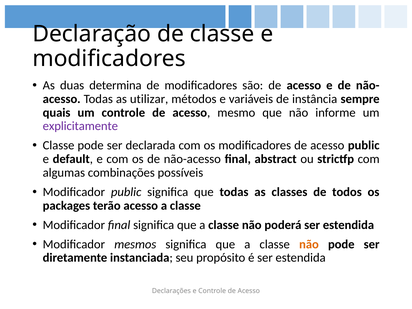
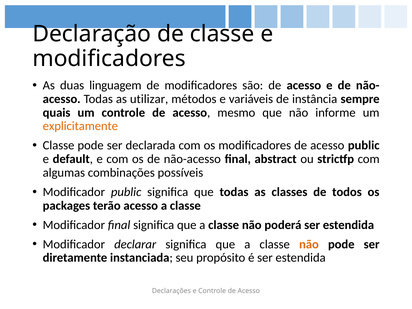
determina: determina -> linguagem
explicitamente colour: purple -> orange
mesmos: mesmos -> declarar
